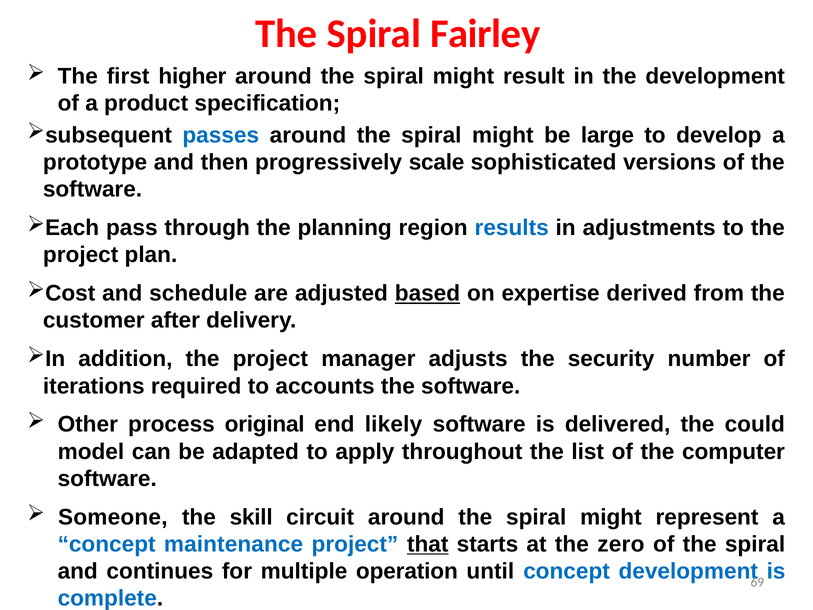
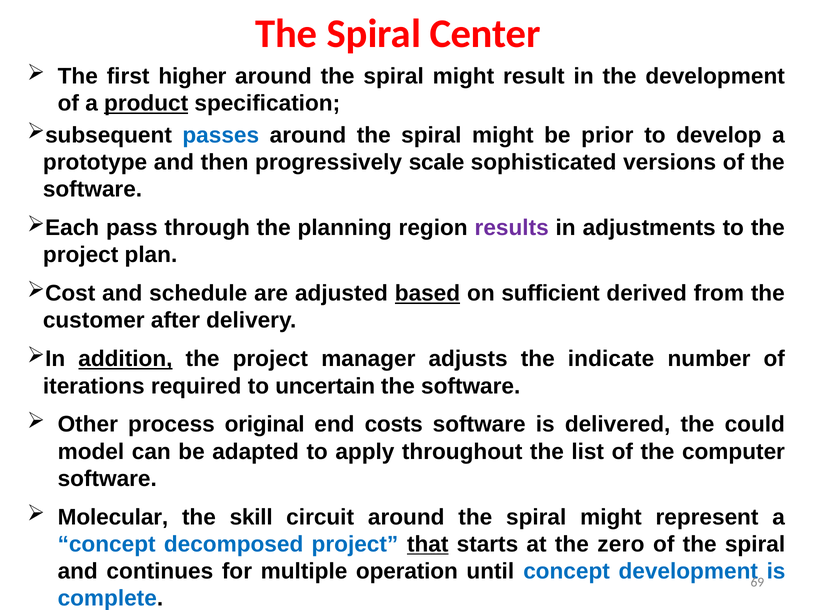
Fairley: Fairley -> Center
product underline: none -> present
large: large -> prior
results colour: blue -> purple
expertise: expertise -> sufficient
addition underline: none -> present
security: security -> indicate
accounts: accounts -> uncertain
likely: likely -> costs
Someone: Someone -> Molecular
maintenance: maintenance -> decomposed
